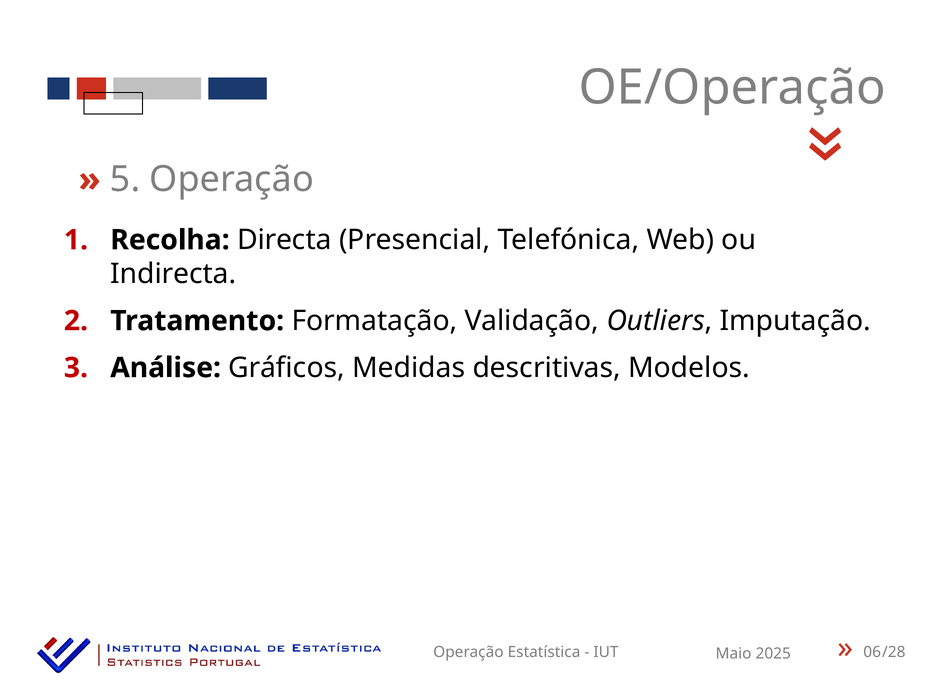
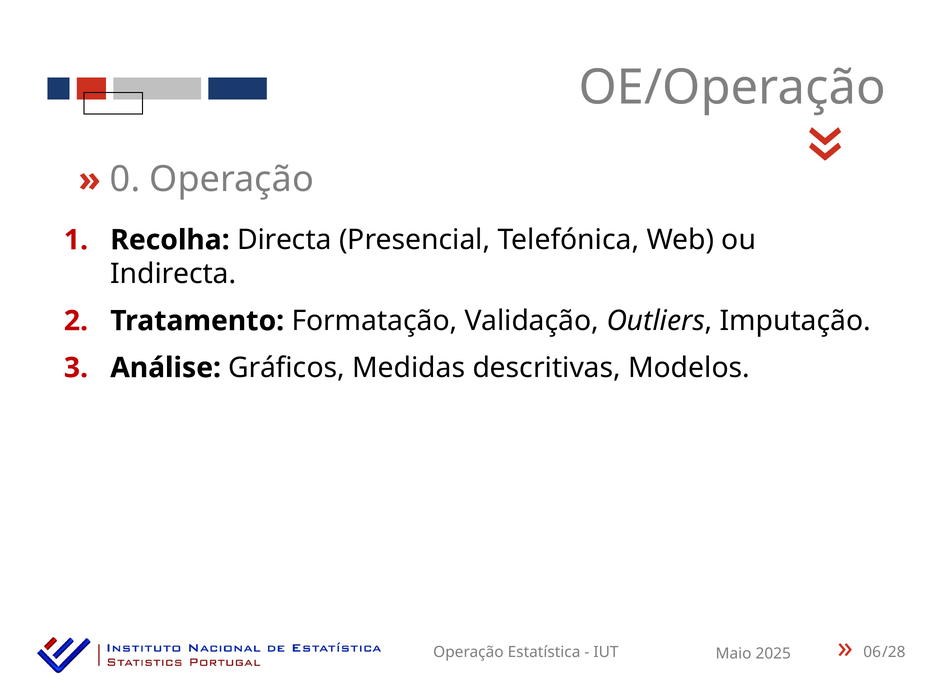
5: 5 -> 0
